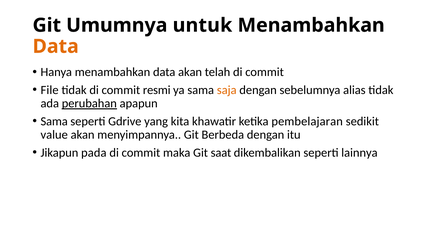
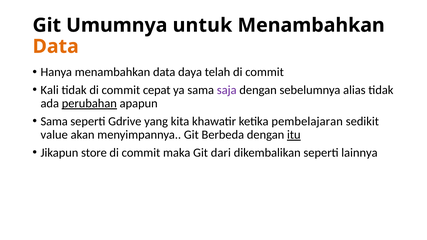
data akan: akan -> daya
File: File -> Kali
resmi: resmi -> cepat
saja colour: orange -> purple
itu underline: none -> present
pada: pada -> store
saat: saat -> dari
